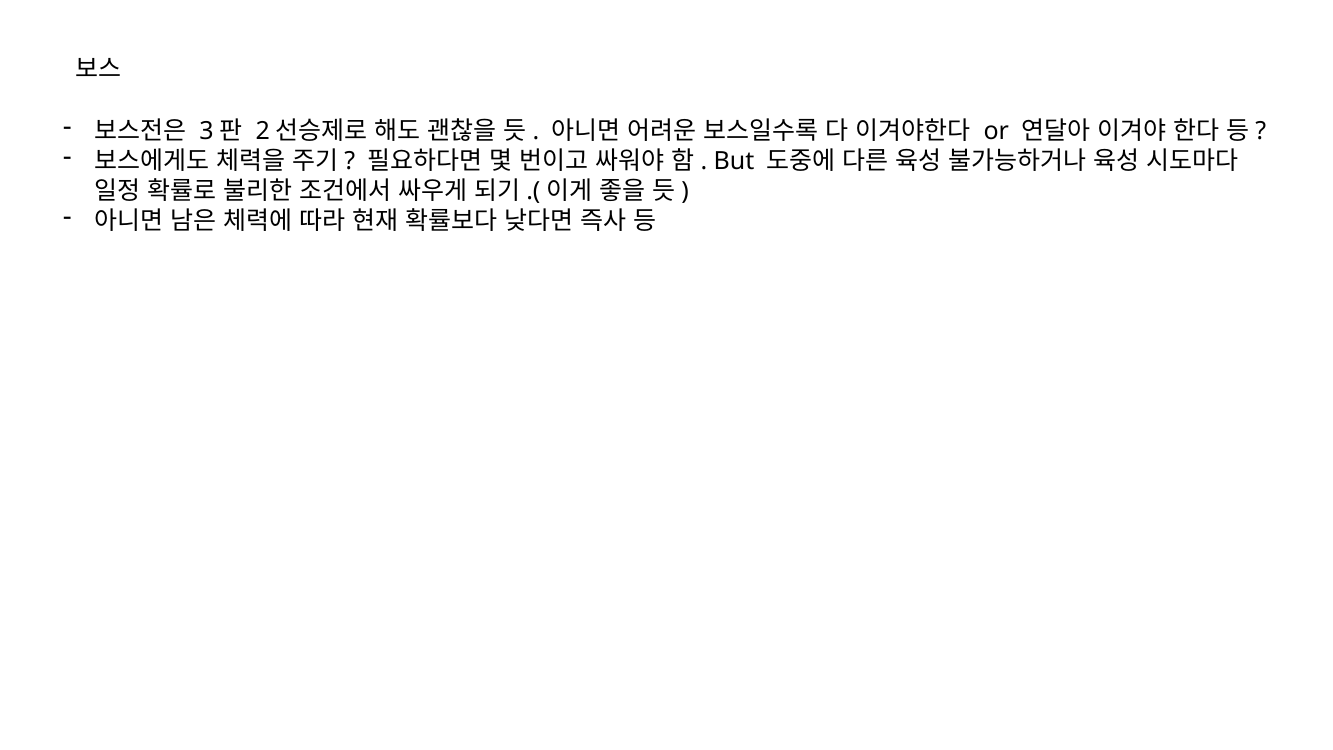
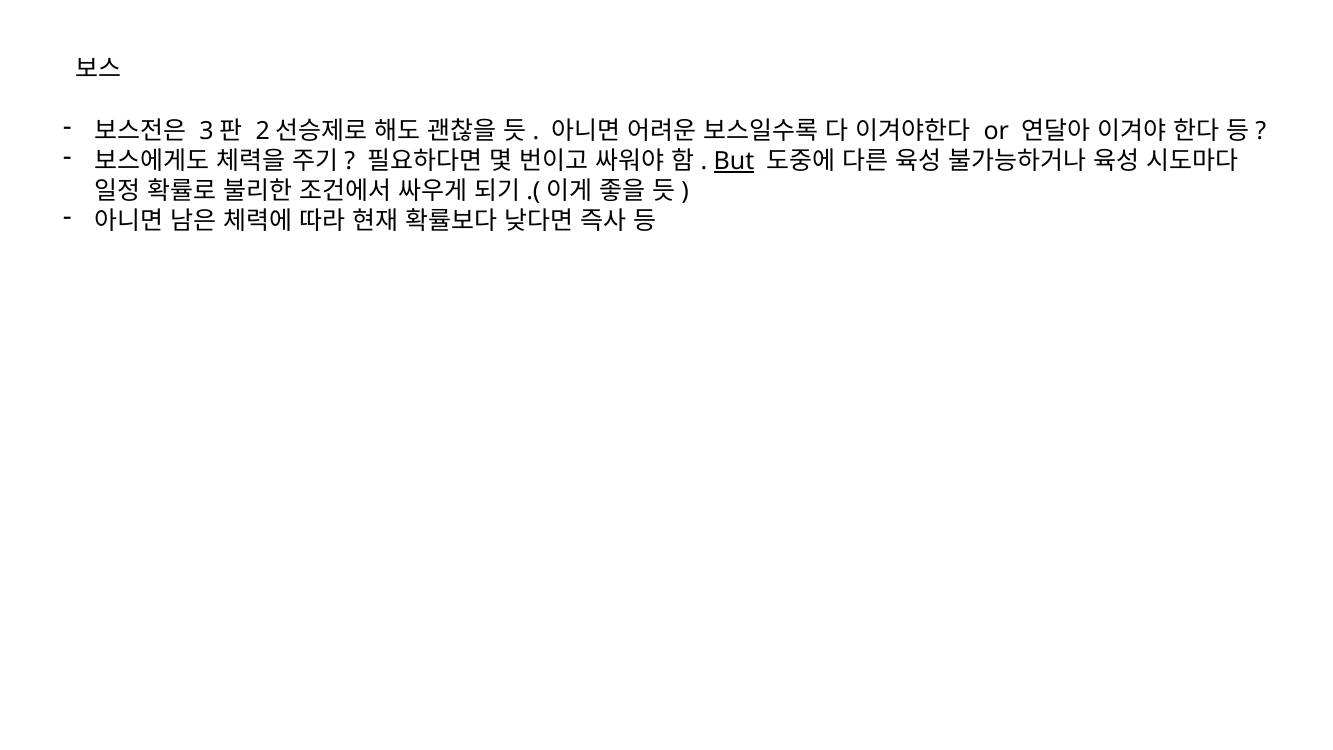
But underline: none -> present
